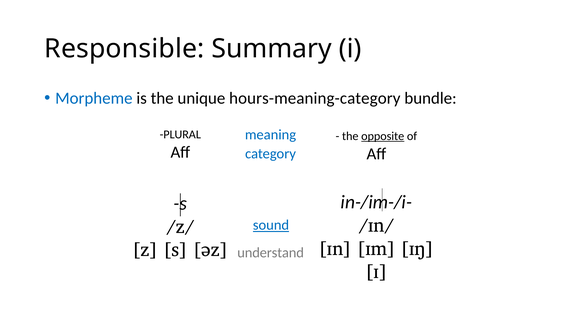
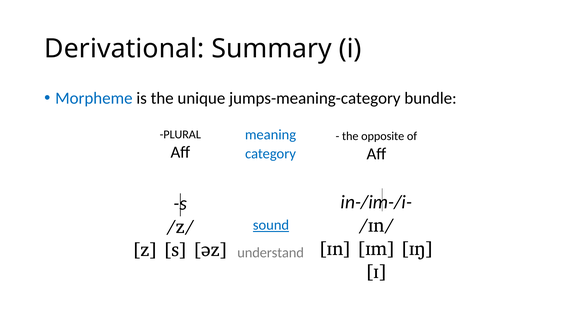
Responsible: Responsible -> Derivational
hours-meaning-category: hours-meaning-category -> jumps-meaning-category
opposite underline: present -> none
